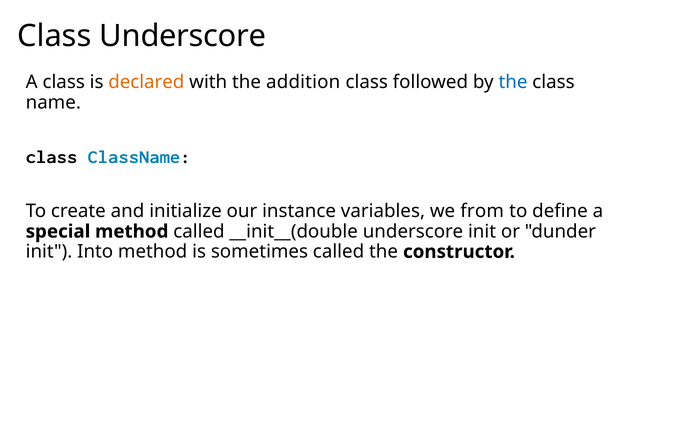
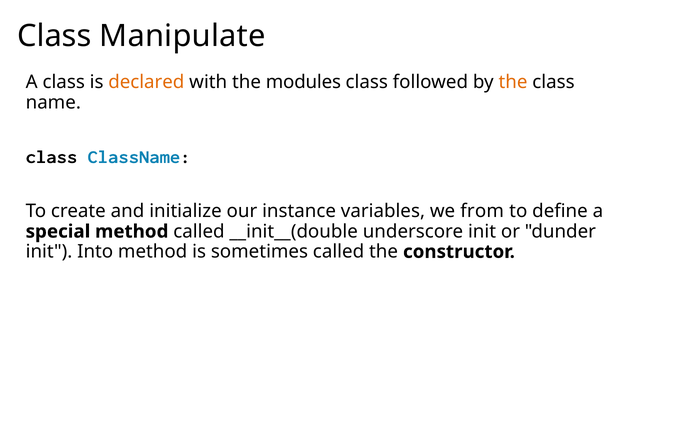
Class Underscore: Underscore -> Manipulate
addition: addition -> modules
the at (513, 82) colour: blue -> orange
